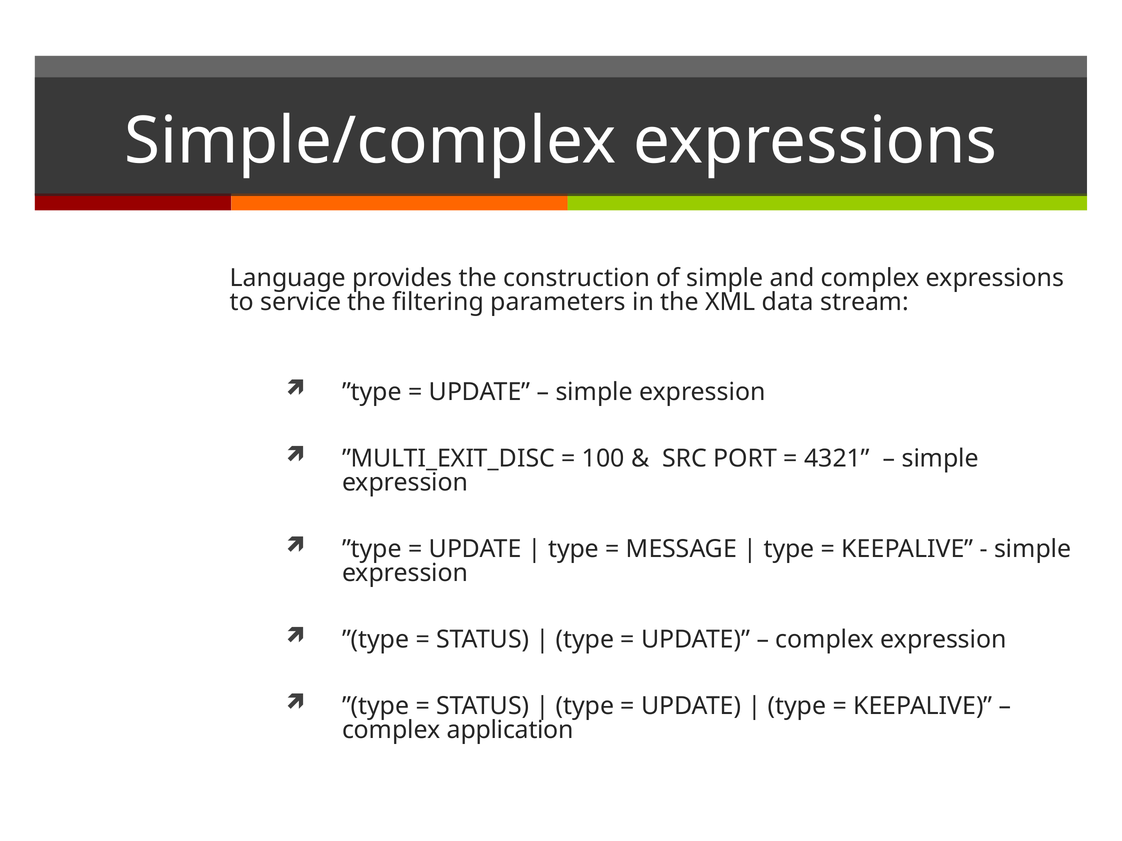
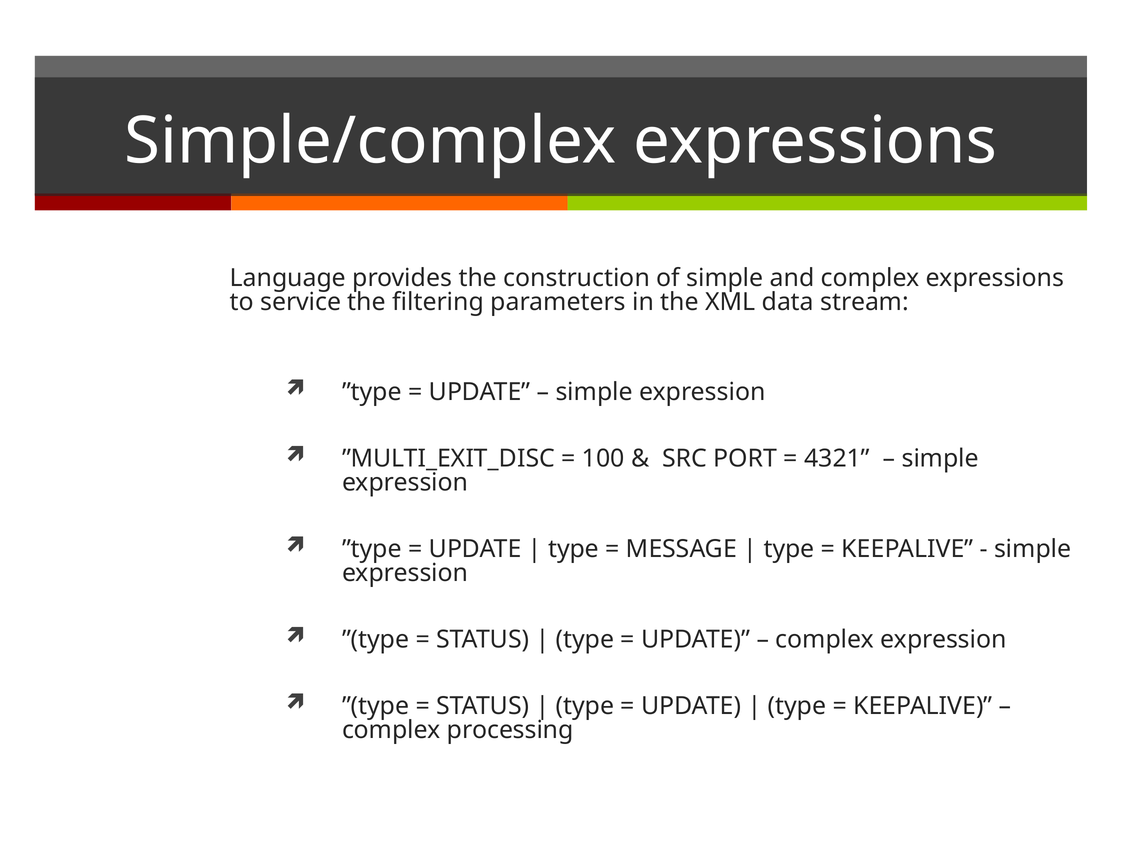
application: application -> processing
